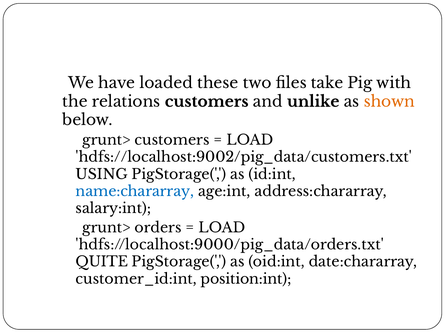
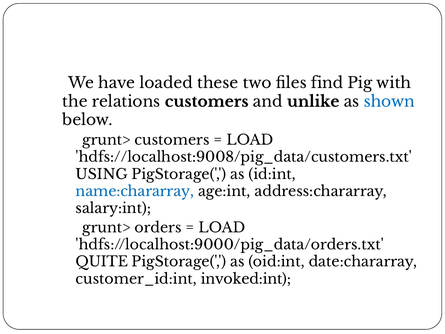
take: take -> find
shown colour: orange -> blue
hdfs://localhost:9002/pig_data/customers.txt: hdfs://localhost:9002/pig_data/customers.txt -> hdfs://localhost:9008/pig_data/customers.txt
position:int: position:int -> invoked:int
